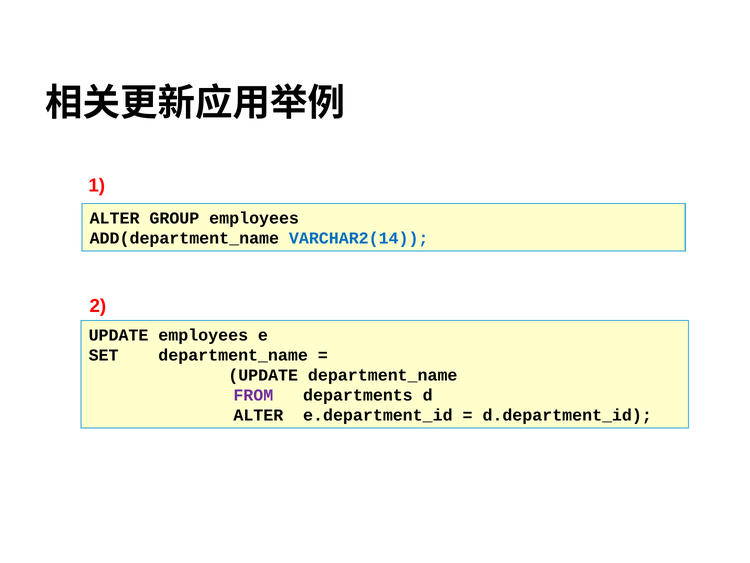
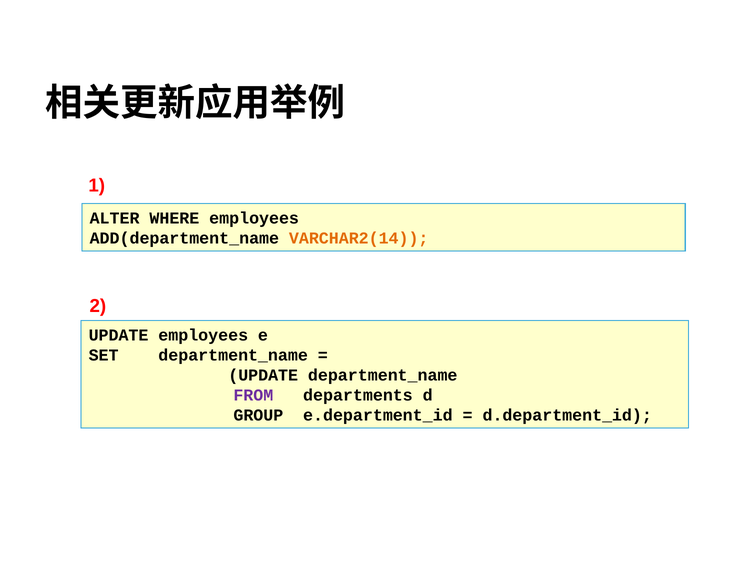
GROUP: GROUP -> WHERE
VARCHAR2(14 colour: blue -> orange
ALTER at (258, 415): ALTER -> GROUP
